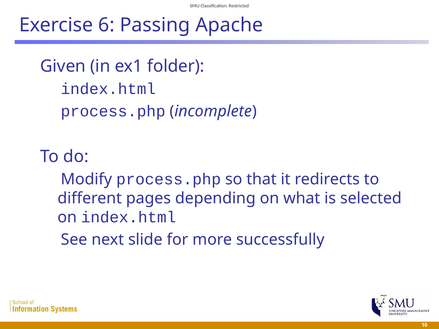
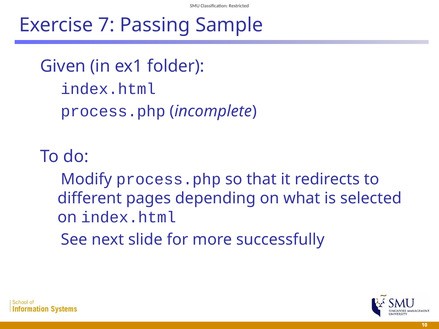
6: 6 -> 7
Apache: Apache -> Sample
